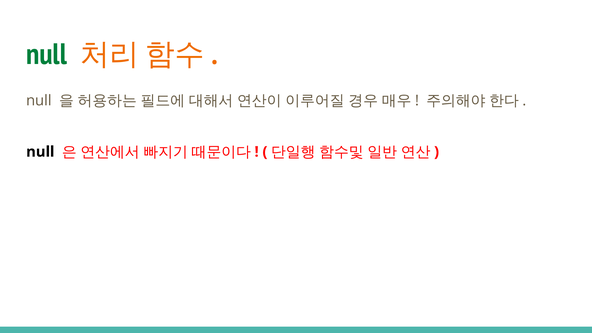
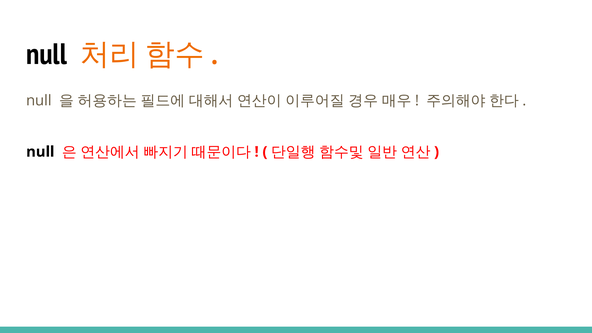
null at (47, 55) colour: green -> black
